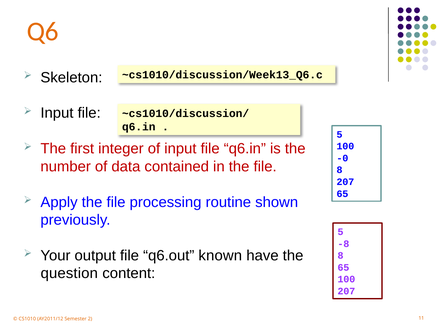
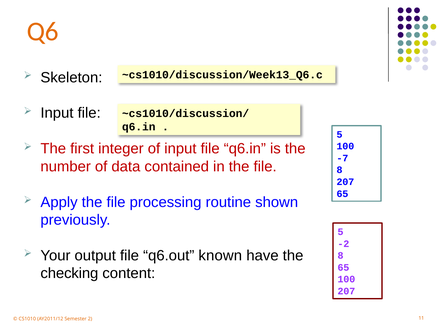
-0: -0 -> -7
-8: -8 -> -2
question: question -> checking
